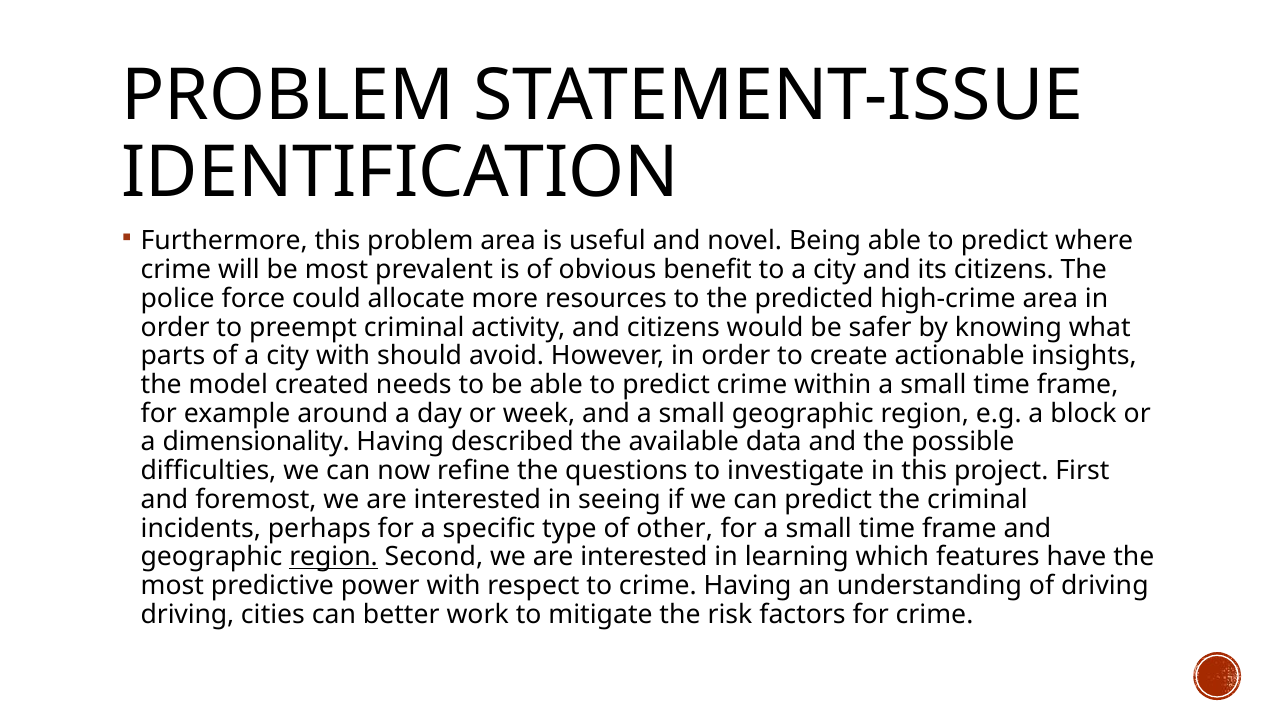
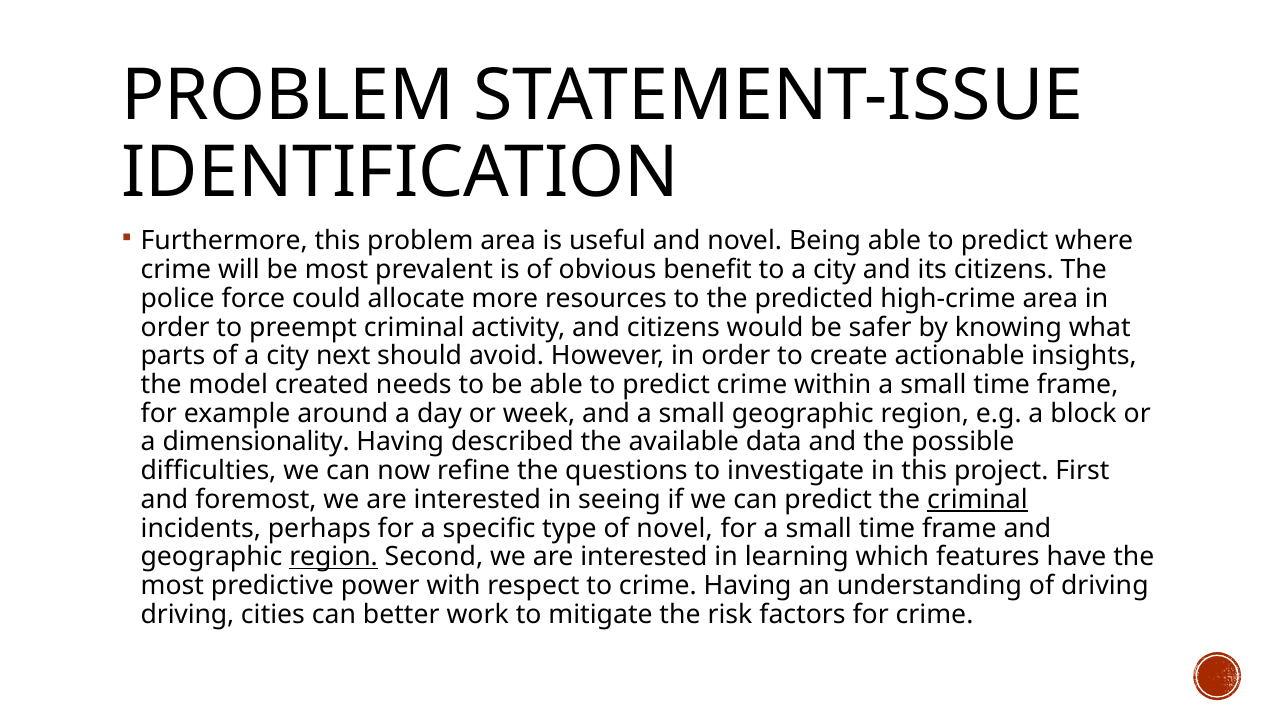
city with: with -> next
criminal at (977, 499) underline: none -> present
of other: other -> novel
